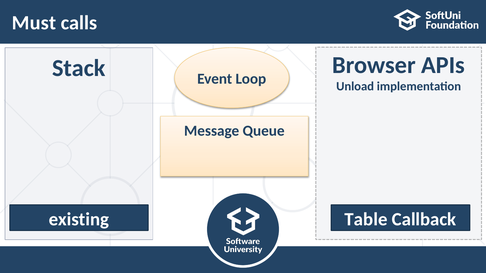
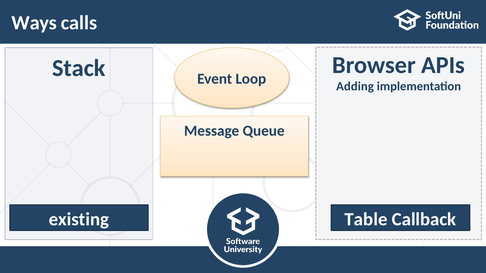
Must: Must -> Ways
Unload: Unload -> Adding
